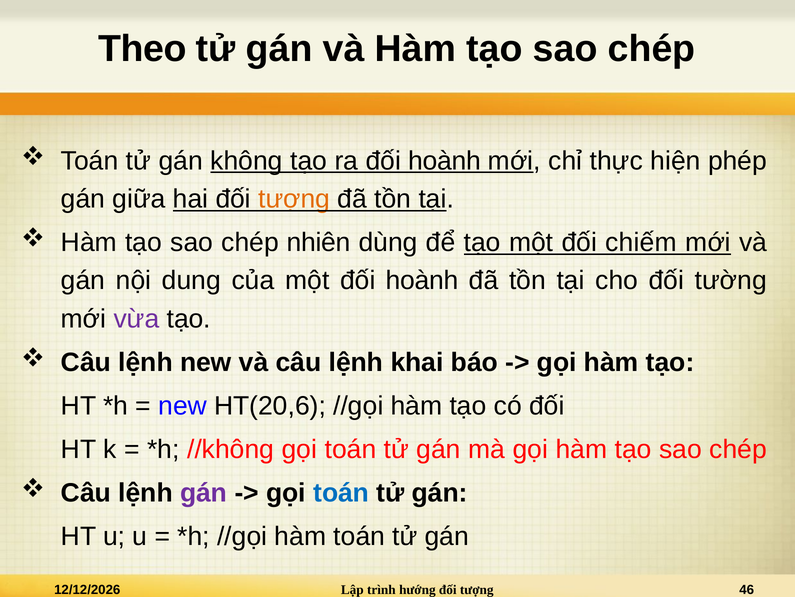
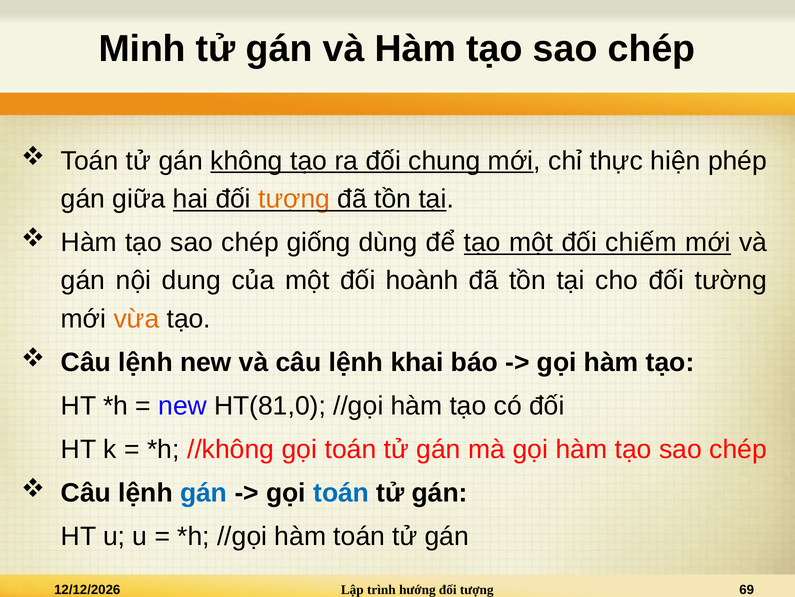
Theo: Theo -> Minh
ra đối hoành: hoành -> chung
nhiên: nhiên -> giống
vừa colour: purple -> orange
HT(20,6: HT(20,6 -> HT(81,0
gán at (204, 492) colour: purple -> blue
46: 46 -> 69
